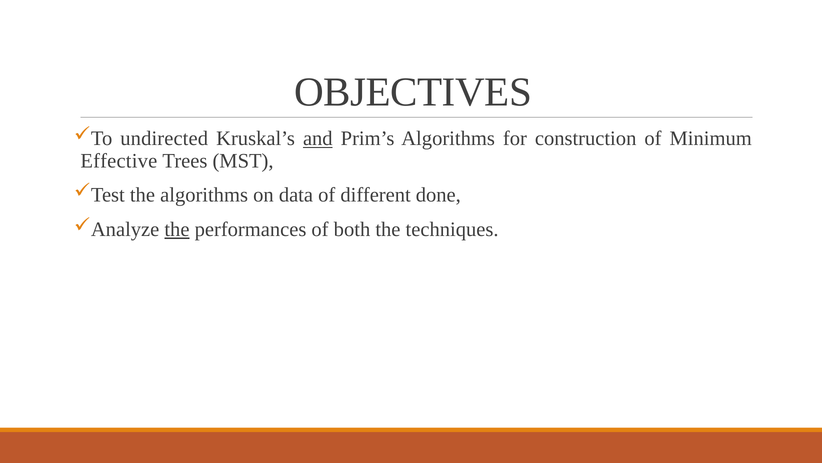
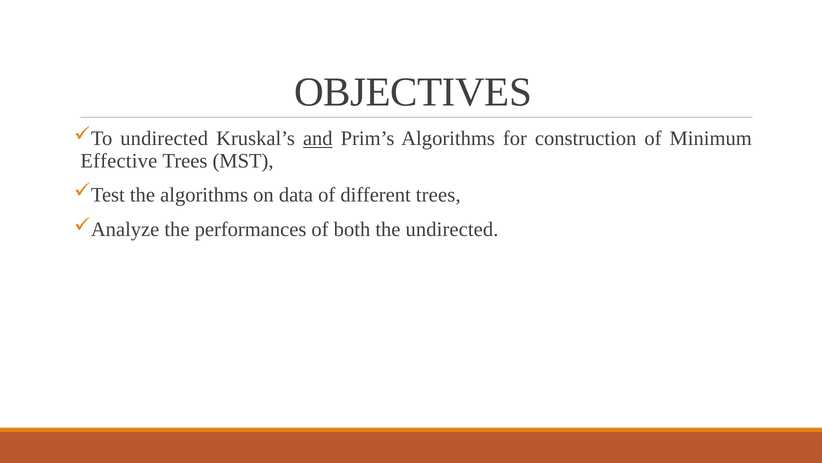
different done: done -> trees
the at (177, 229) underline: present -> none
the techniques: techniques -> undirected
